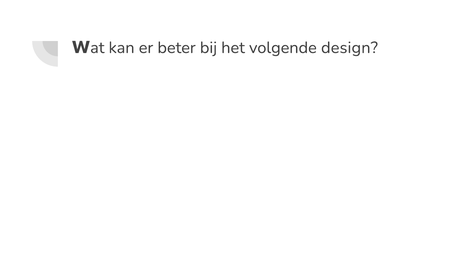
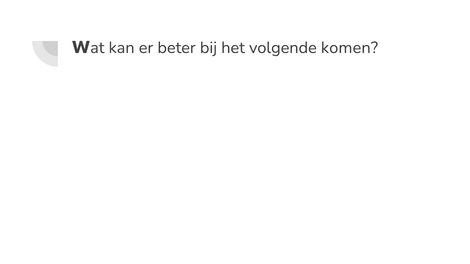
design: design -> komen
